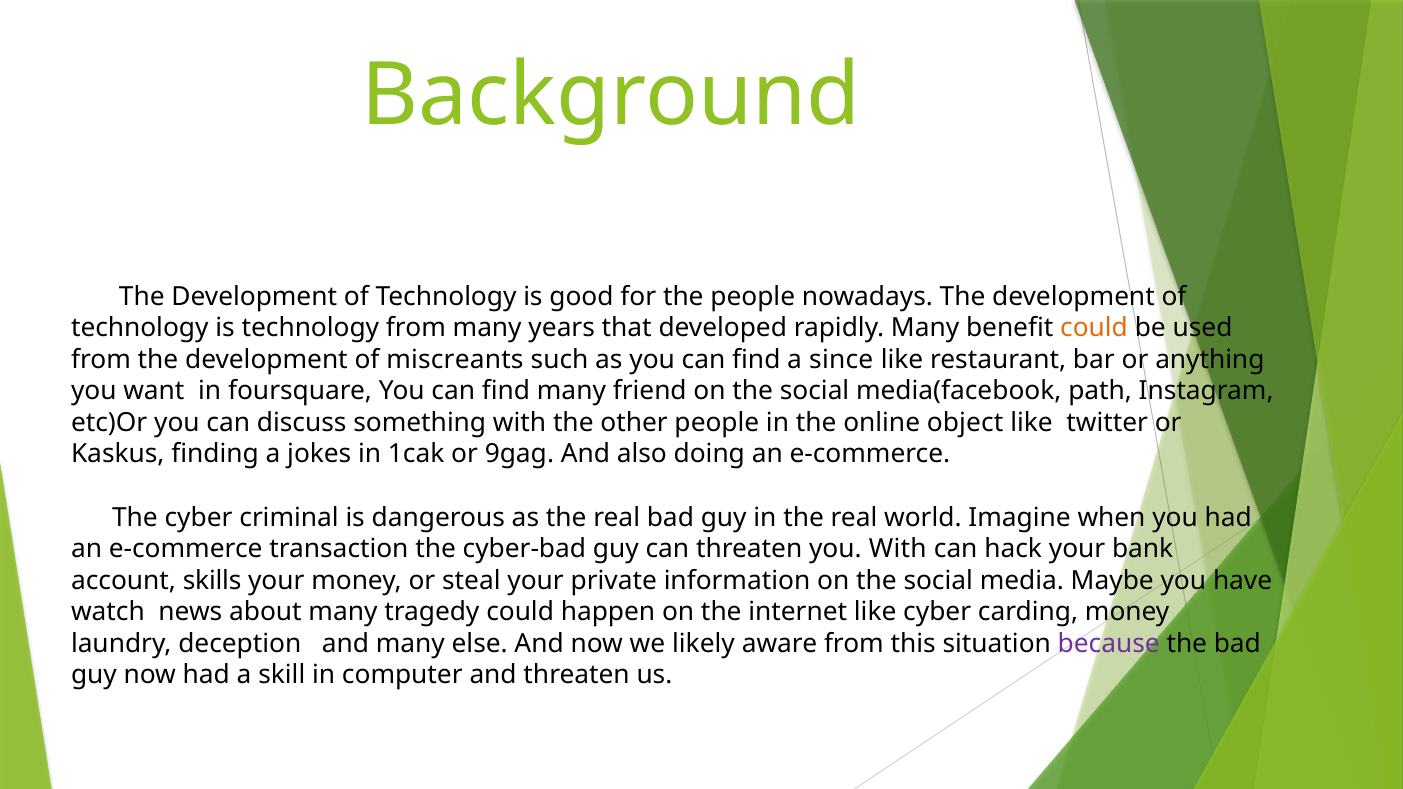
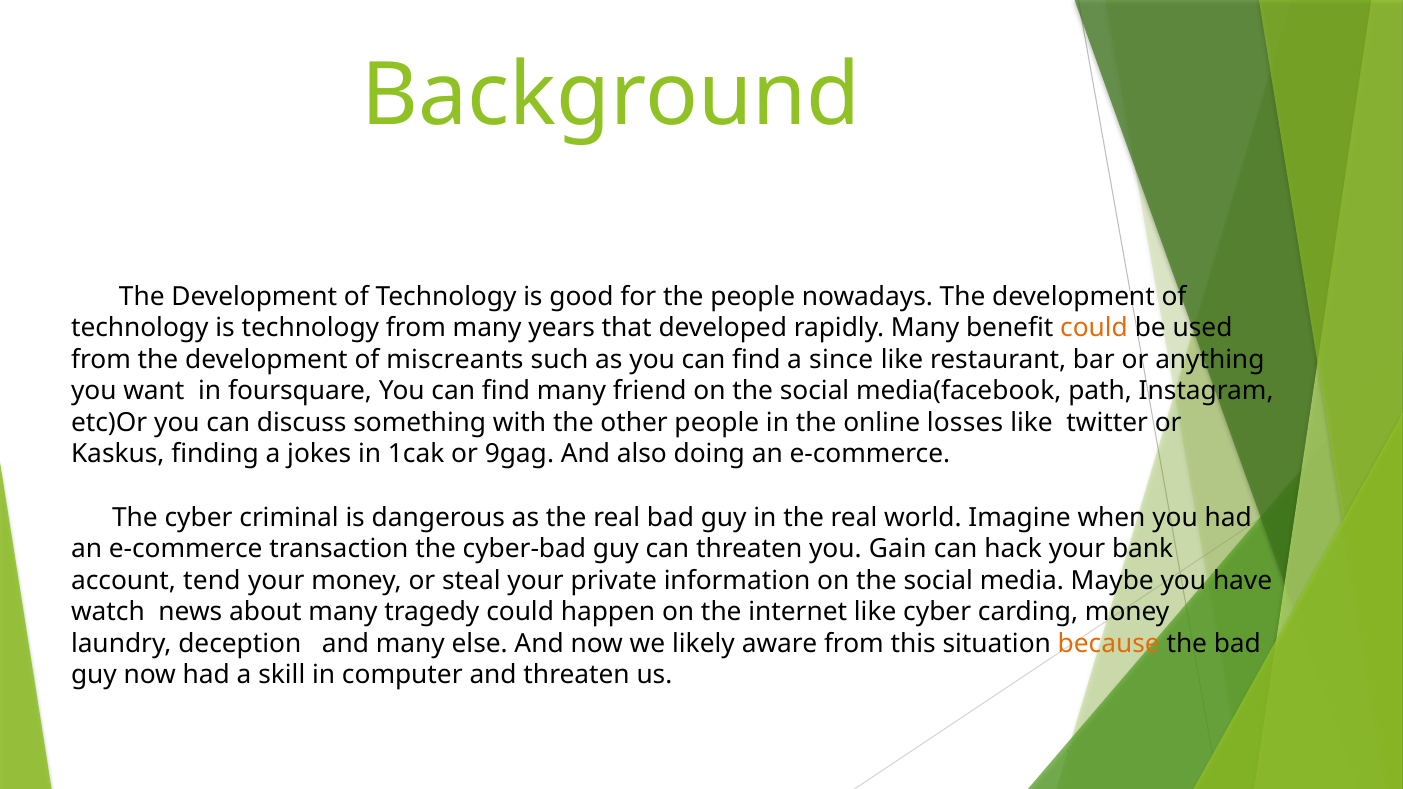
object: object -> losses
you With: With -> Gain
skills: skills -> tend
because colour: purple -> orange
